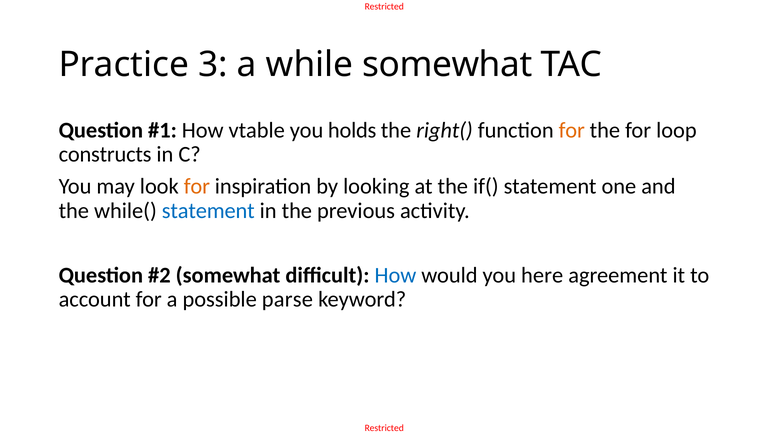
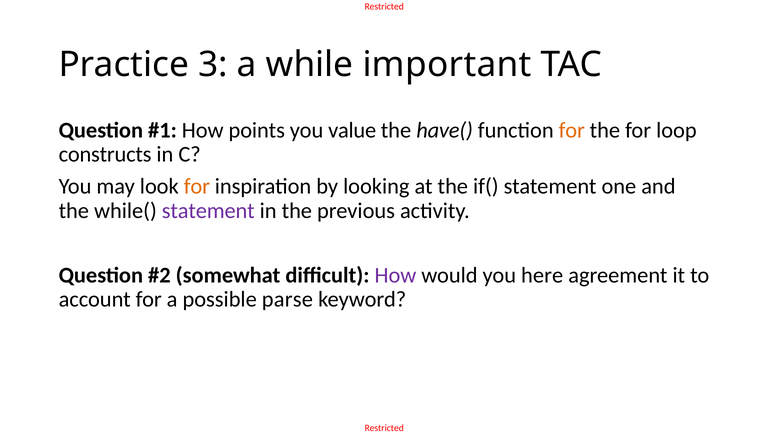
while somewhat: somewhat -> important
vtable: vtable -> points
holds: holds -> value
right(: right( -> have(
statement at (208, 211) colour: blue -> purple
How at (395, 275) colour: blue -> purple
